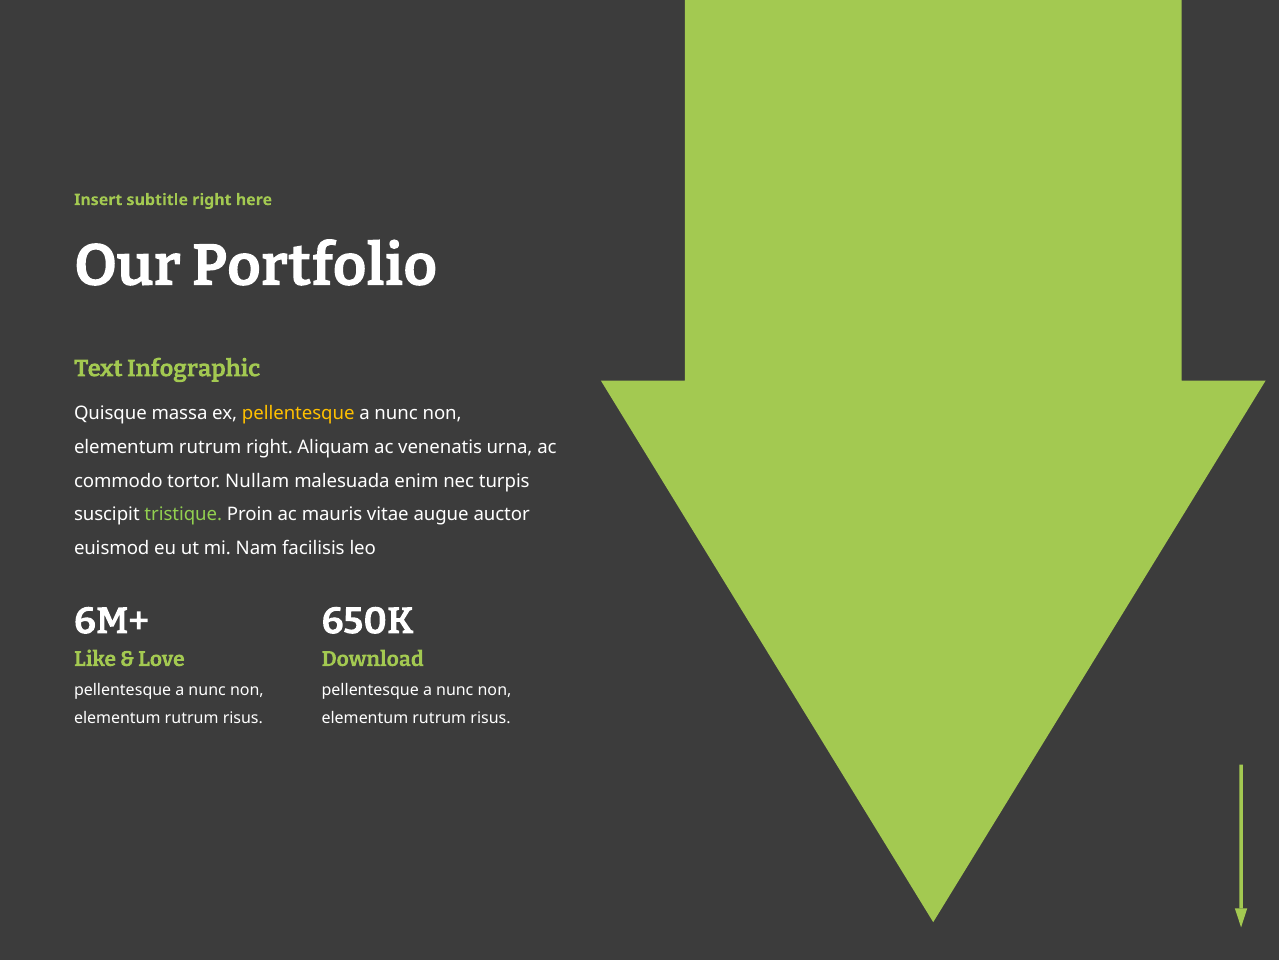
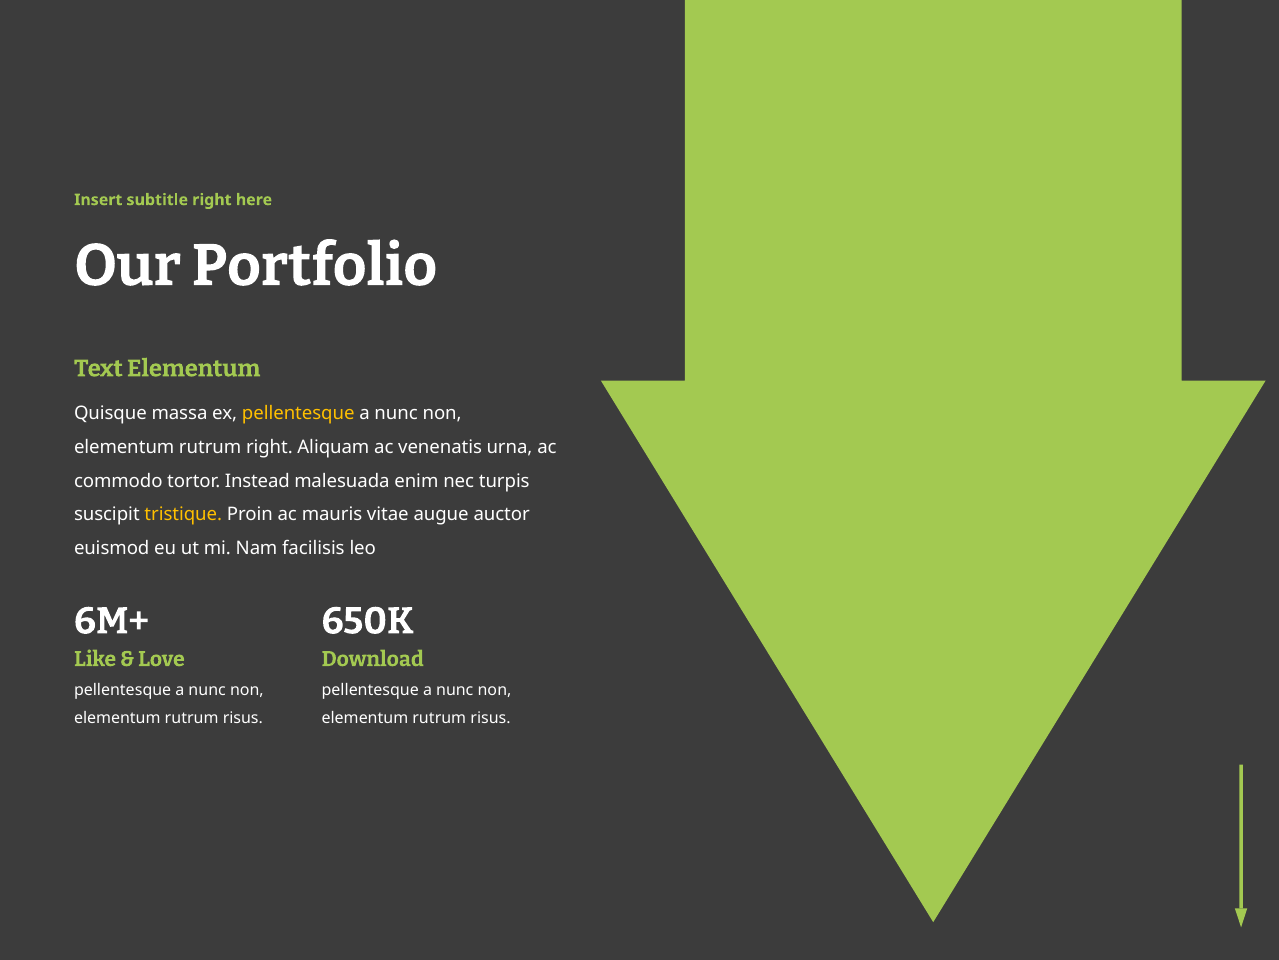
Text Infographic: Infographic -> Elementum
Nullam: Nullam -> Instead
tristique colour: light green -> yellow
